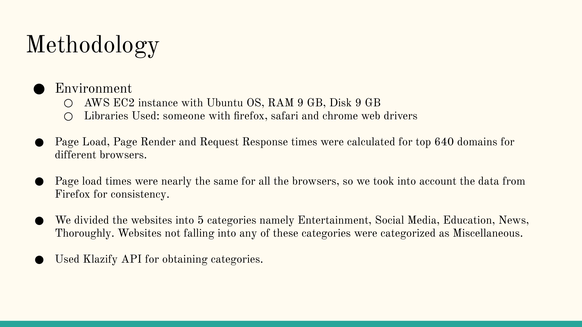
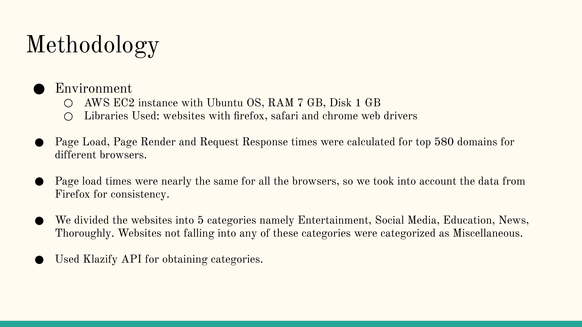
RAM 9: 9 -> 7
Disk 9: 9 -> 1
Used someone: someone -> websites
640: 640 -> 580
